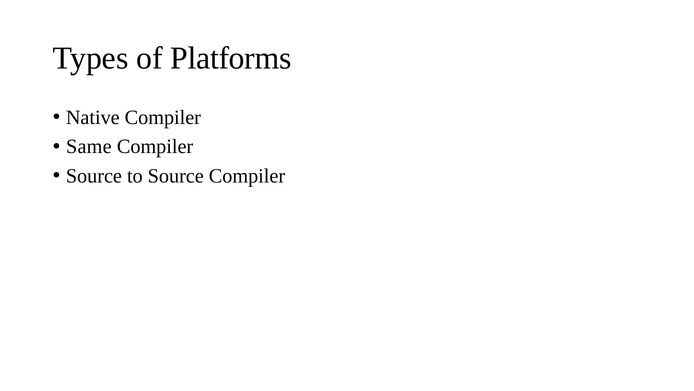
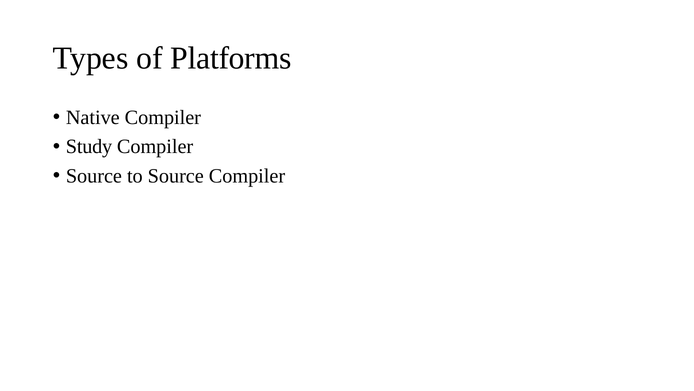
Same: Same -> Study
